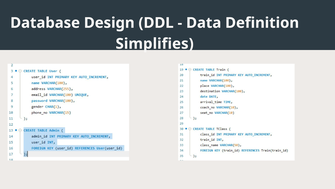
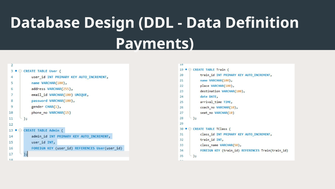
Simplifies: Simplifies -> Payments
